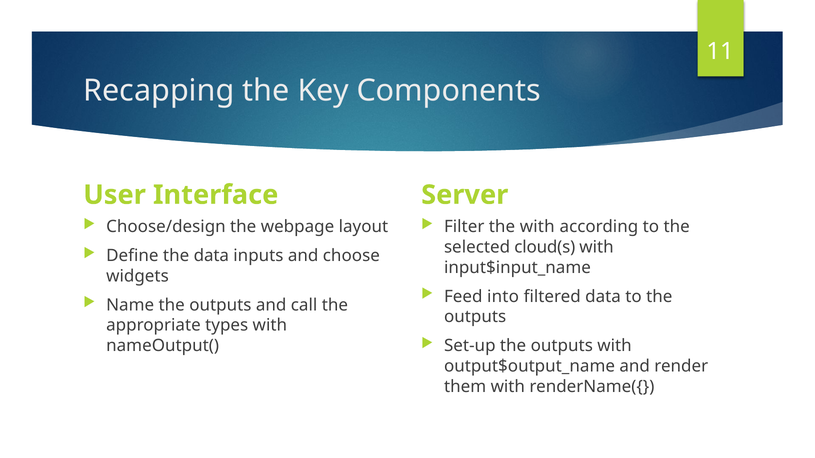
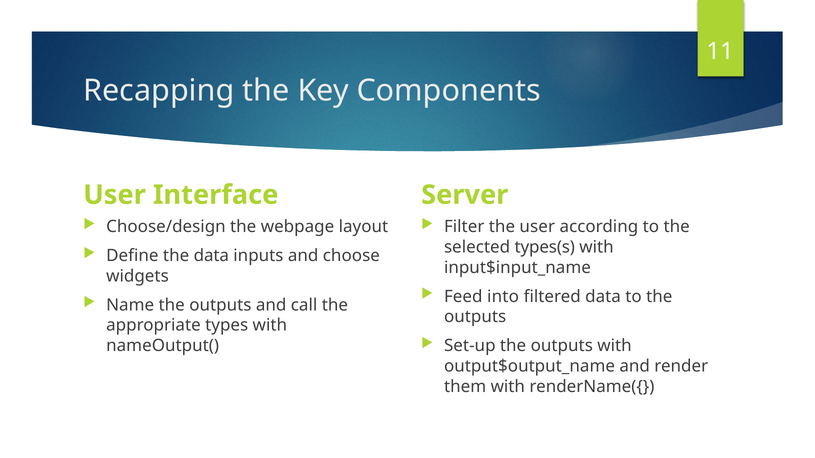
the with: with -> user
cloud(s: cloud(s -> types(s
